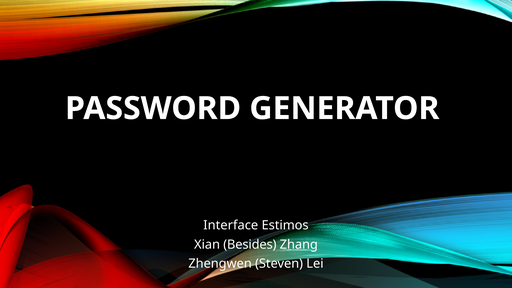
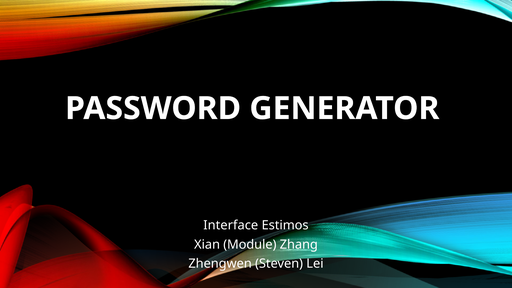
Besides: Besides -> Module
